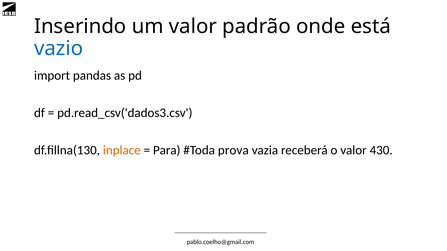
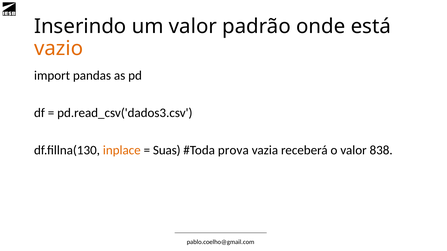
vazio colour: blue -> orange
Para: Para -> Suas
430: 430 -> 838
